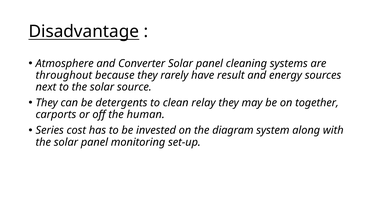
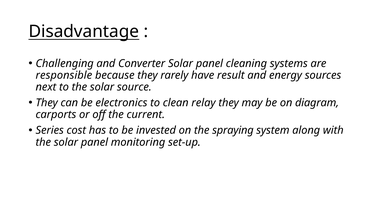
Atmosphere: Atmosphere -> Challenging
throughout: throughout -> responsible
detergents: detergents -> electronics
together: together -> diagram
human: human -> current
diagram: diagram -> spraying
